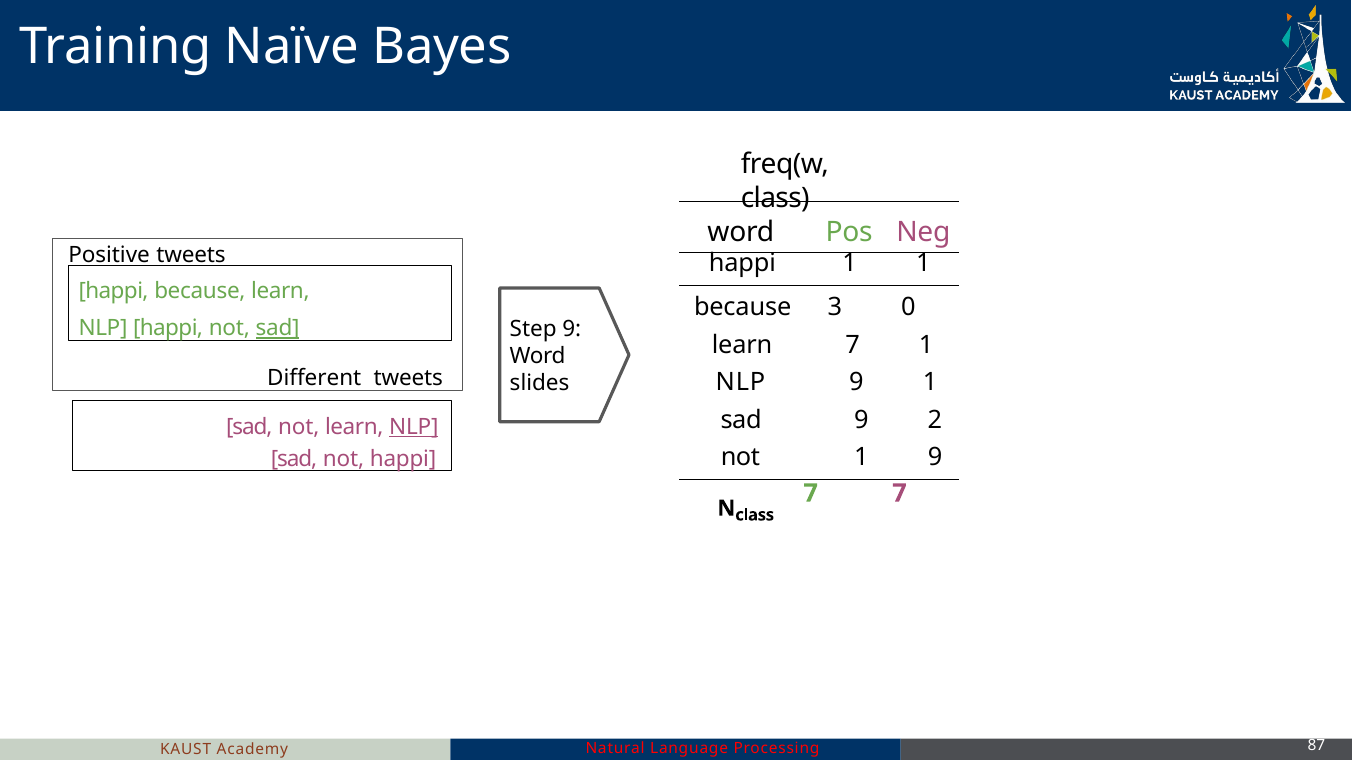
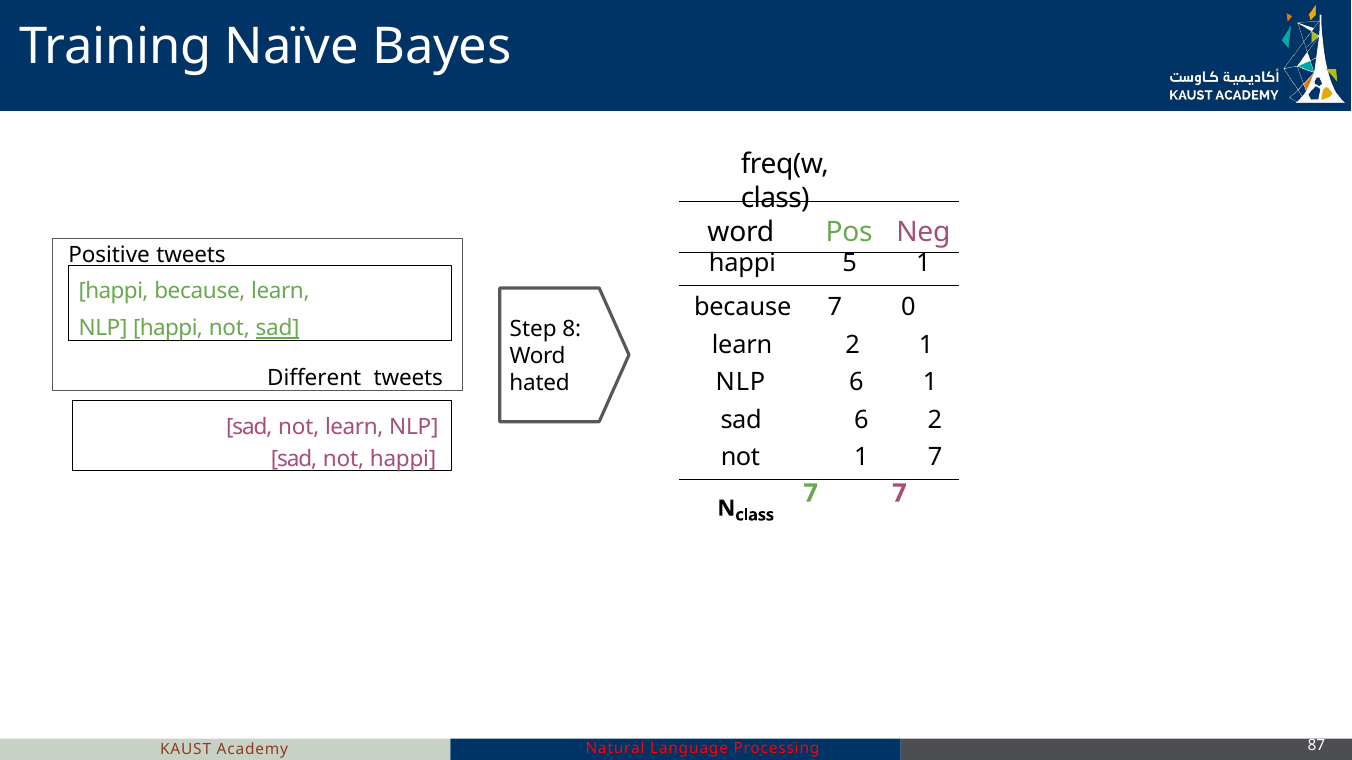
happi 1: 1 -> 5
because 3: 3 -> 7
Step 9: 9 -> 8
learn 7: 7 -> 2
NLP 9: 9 -> 6
slides: slides -> hated
sad 9: 9 -> 6
NLP at (414, 427) underline: present -> none
1 9: 9 -> 7
